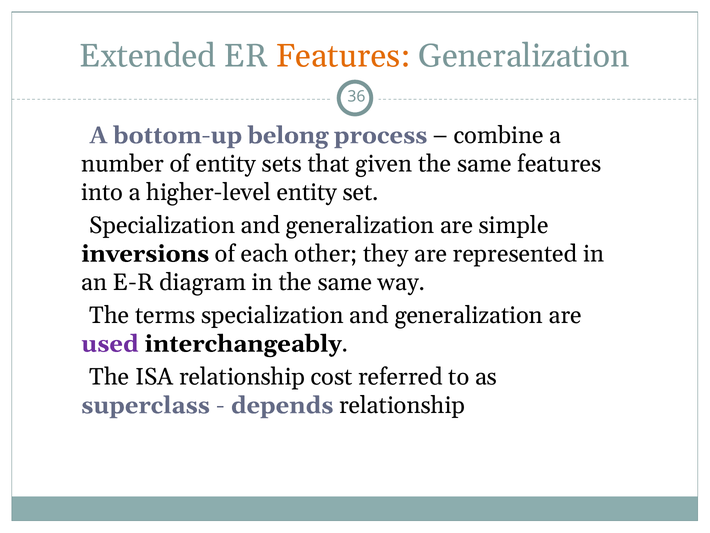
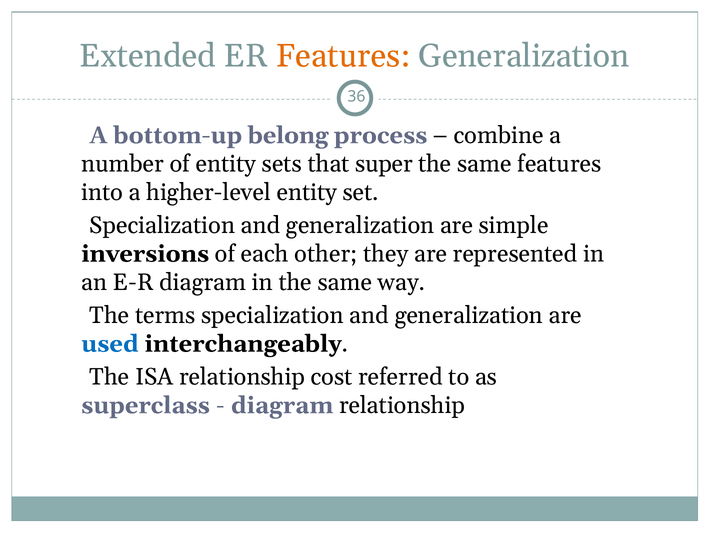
given: given -> super
used colour: purple -> blue
depends at (282, 405): depends -> diagram
